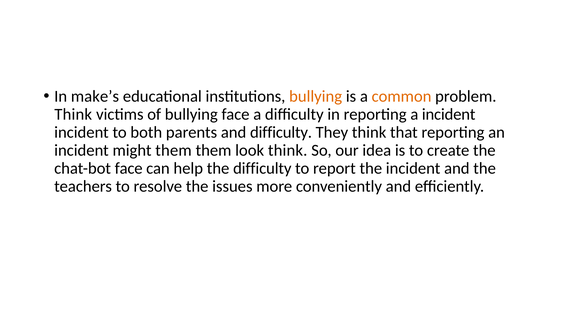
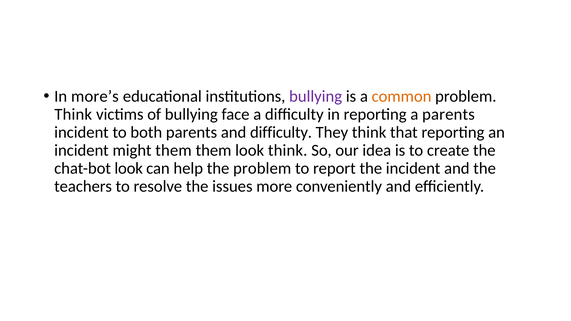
make’s: make’s -> more’s
bullying at (316, 97) colour: orange -> purple
a incident: incident -> parents
chat-bot face: face -> look
the difficulty: difficulty -> problem
